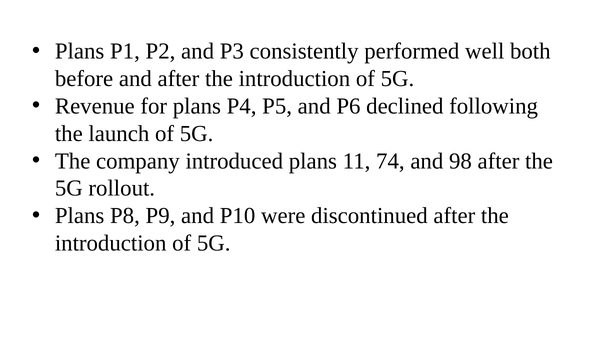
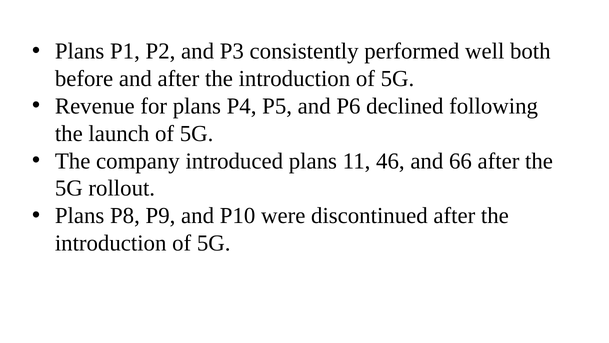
74: 74 -> 46
98: 98 -> 66
